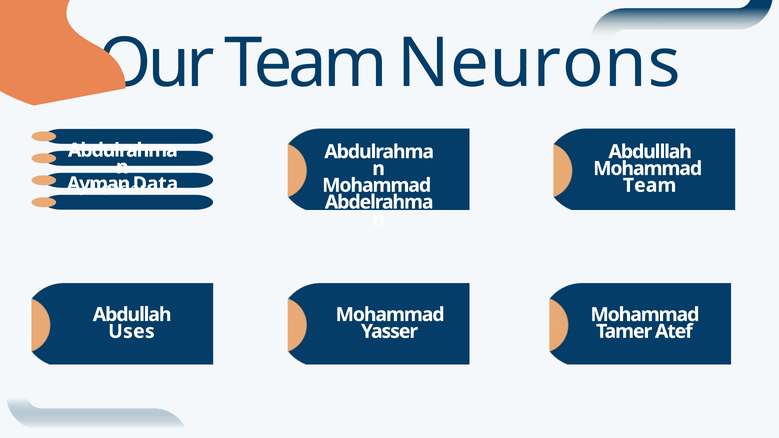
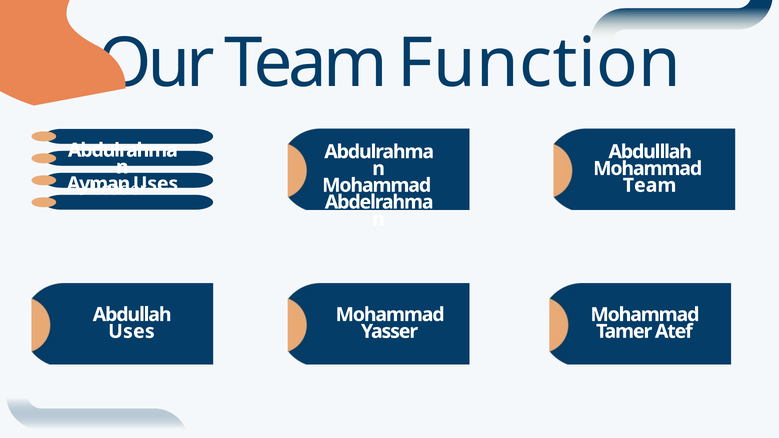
Neurons: Neurons -> Function
Data at (155, 184): Data -> Uses
